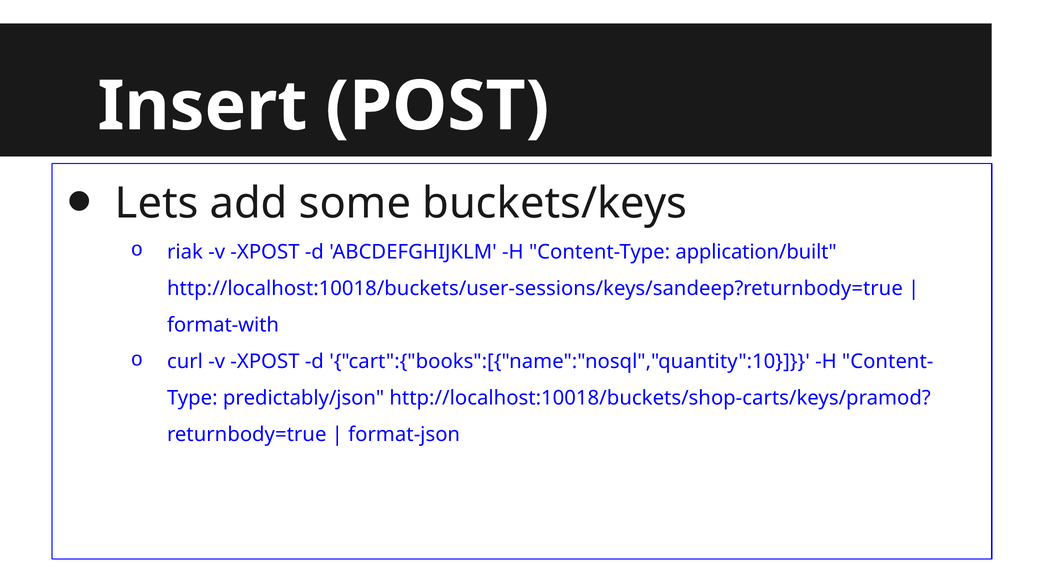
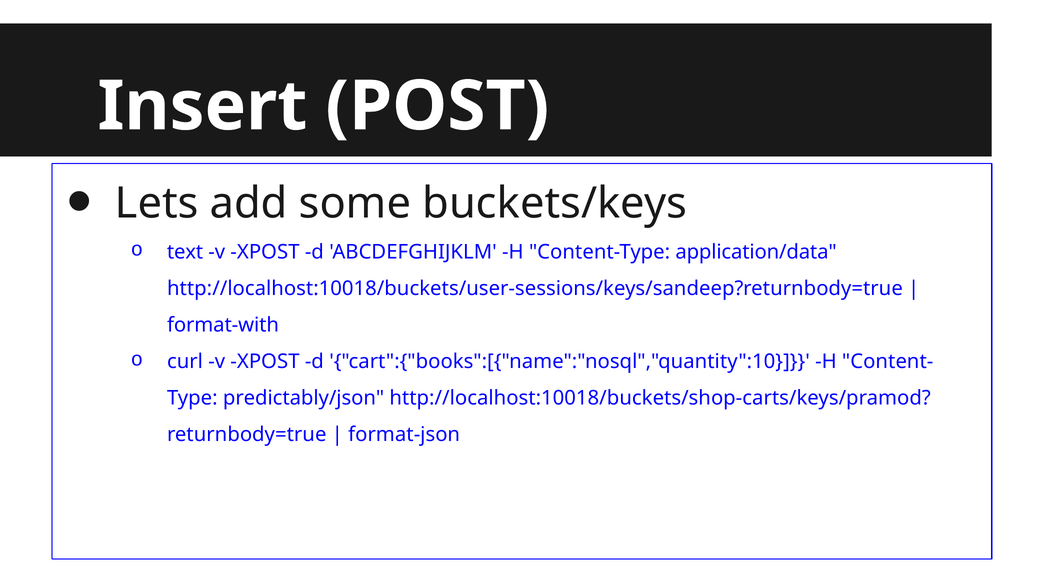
riak: riak -> text
application/built: application/built -> application/data
